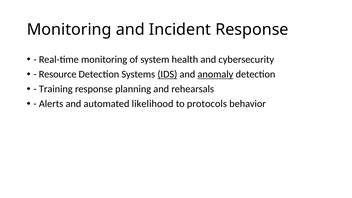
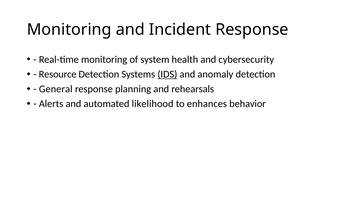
anomaly underline: present -> none
Training: Training -> General
protocols: protocols -> enhances
